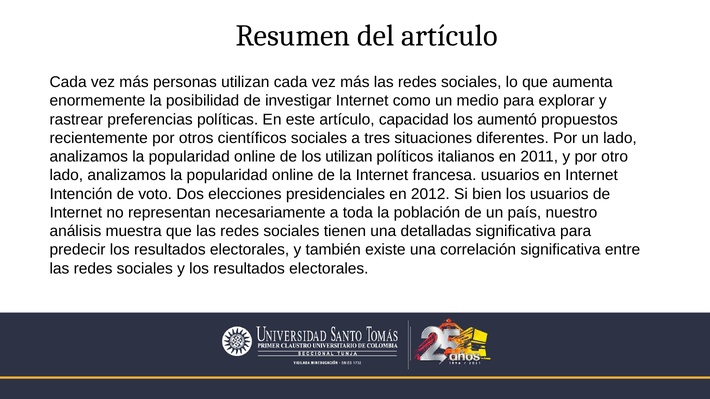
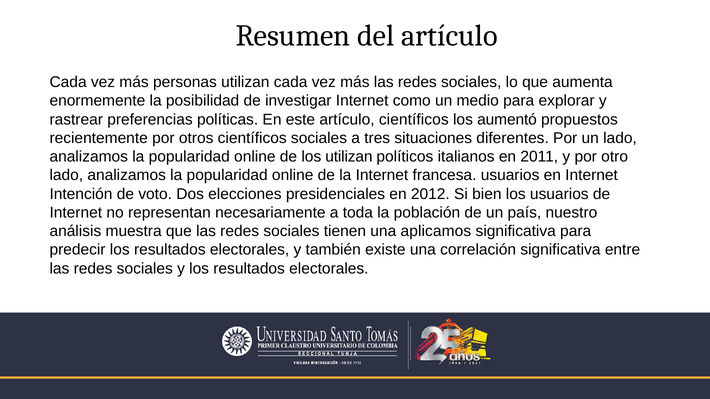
artículo capacidad: capacidad -> científicos
detalladas: detalladas -> aplicamos
